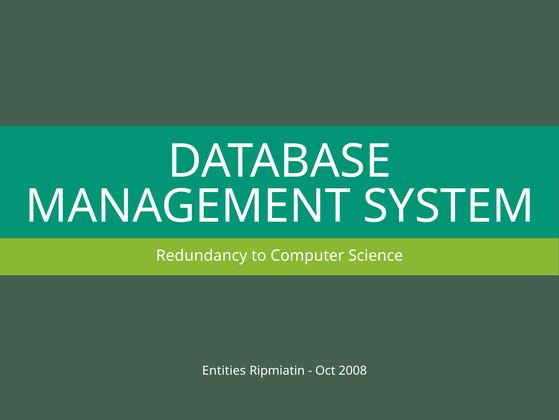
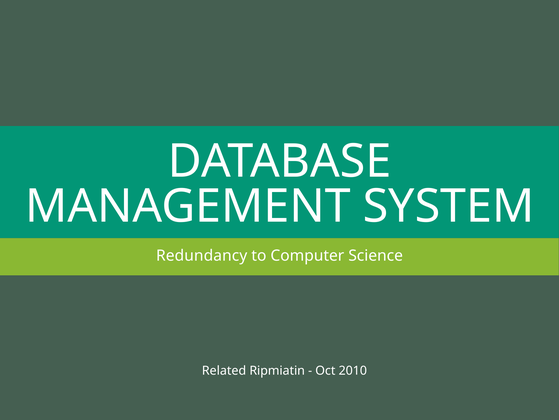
Entities: Entities -> Related
2008: 2008 -> 2010
